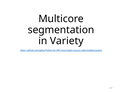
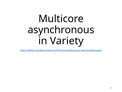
segmentation: segmentation -> asynchronous
